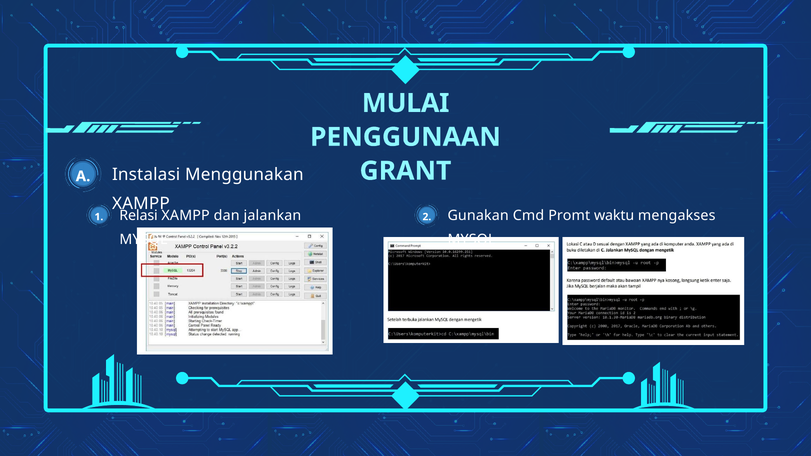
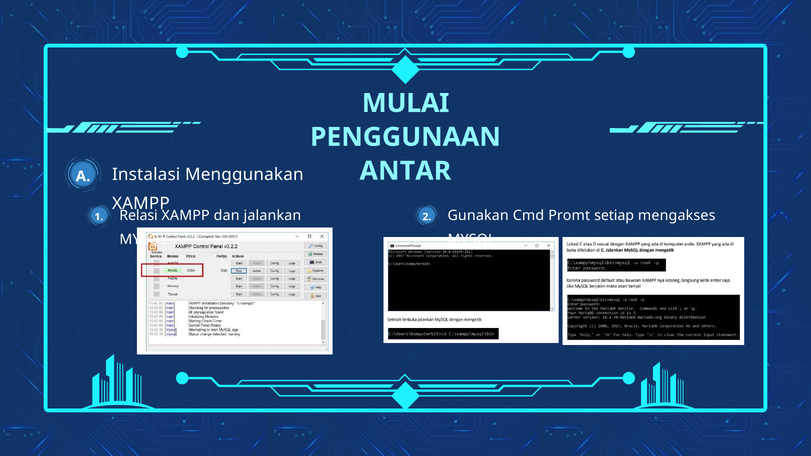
GRANT: GRANT -> ANTAR
waktu: waktu -> setiap
